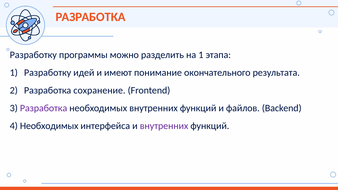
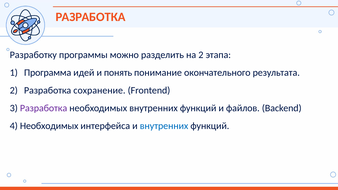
на 1: 1 -> 2
Разработку at (48, 73): Разработку -> Программа
имеют: имеют -> понять
внутренних at (164, 126) colour: purple -> blue
